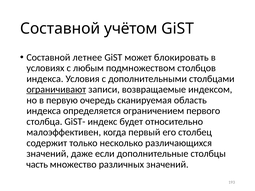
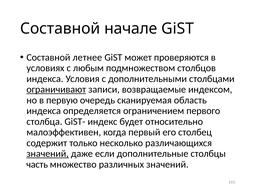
учётом: учётом -> начале
блокировать: блокировать -> проверяются
значений at (48, 154) underline: none -> present
